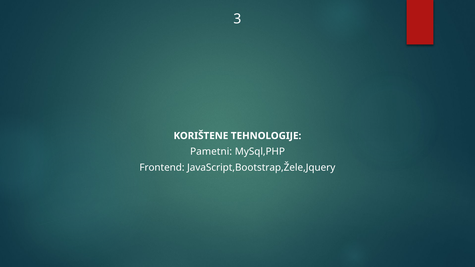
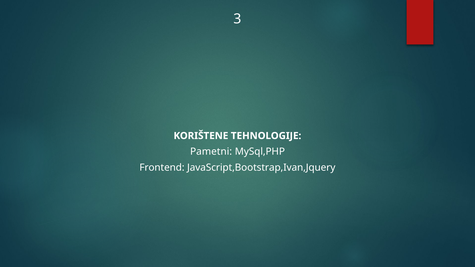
JavaScript,Bootstrap,Žele,Jquery: JavaScript,Bootstrap,Žele,Jquery -> JavaScript,Bootstrap,Ivan,Jquery
